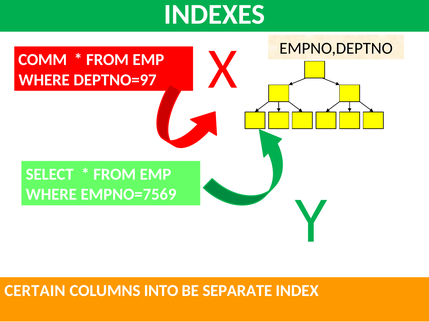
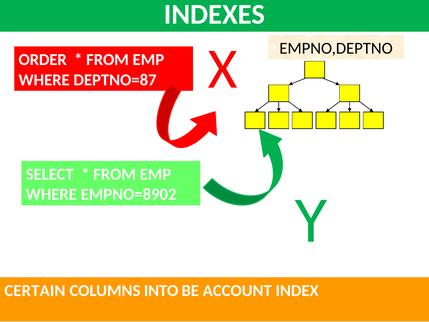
COMM: COMM -> ORDER
DEPTNO=97: DEPTNO=97 -> DEPTNO=87
EMPNO=7569: EMPNO=7569 -> EMPNO=8902
SEPARATE: SEPARATE -> ACCOUNT
